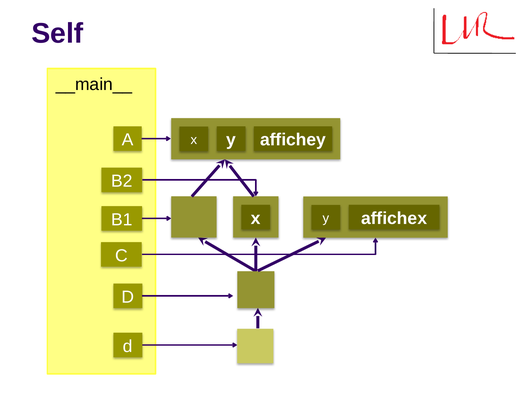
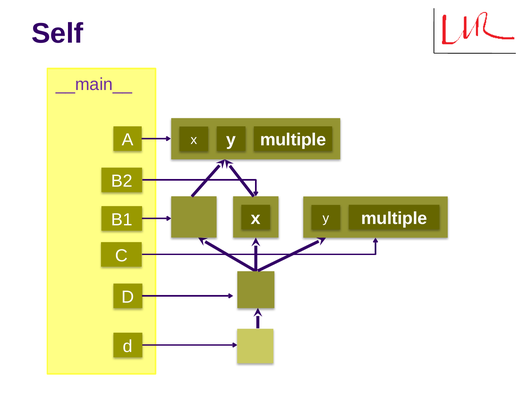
__main__ colour: black -> purple
A y affichey: affichey -> multiple
affichex at (394, 218): affichex -> multiple
